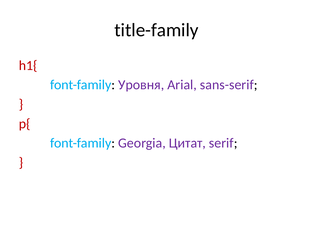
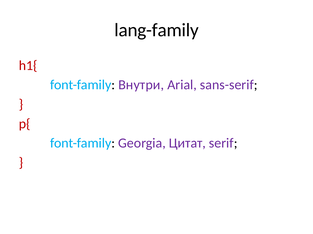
title-family: title-family -> lang-family
Уровня: Уровня -> Внутри
